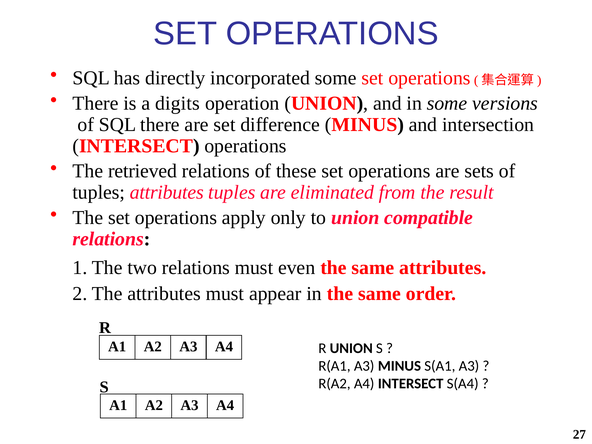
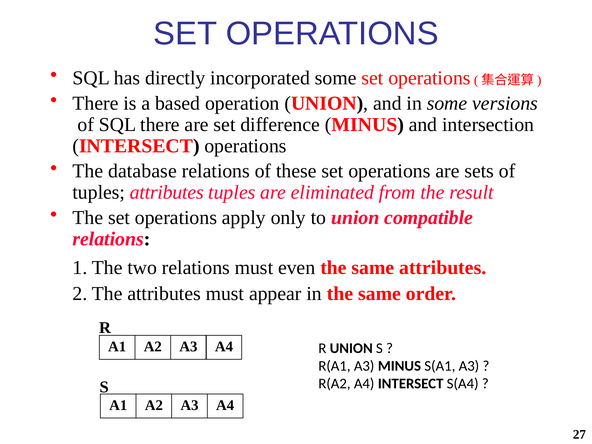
digits: digits -> based
retrieved: retrieved -> database
